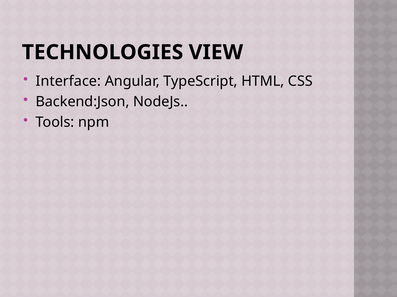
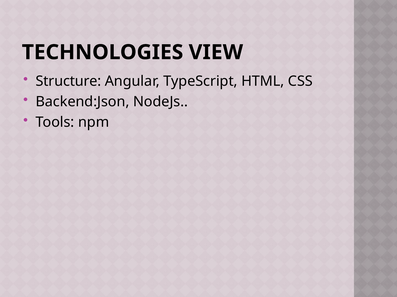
Interface: Interface -> Structure
